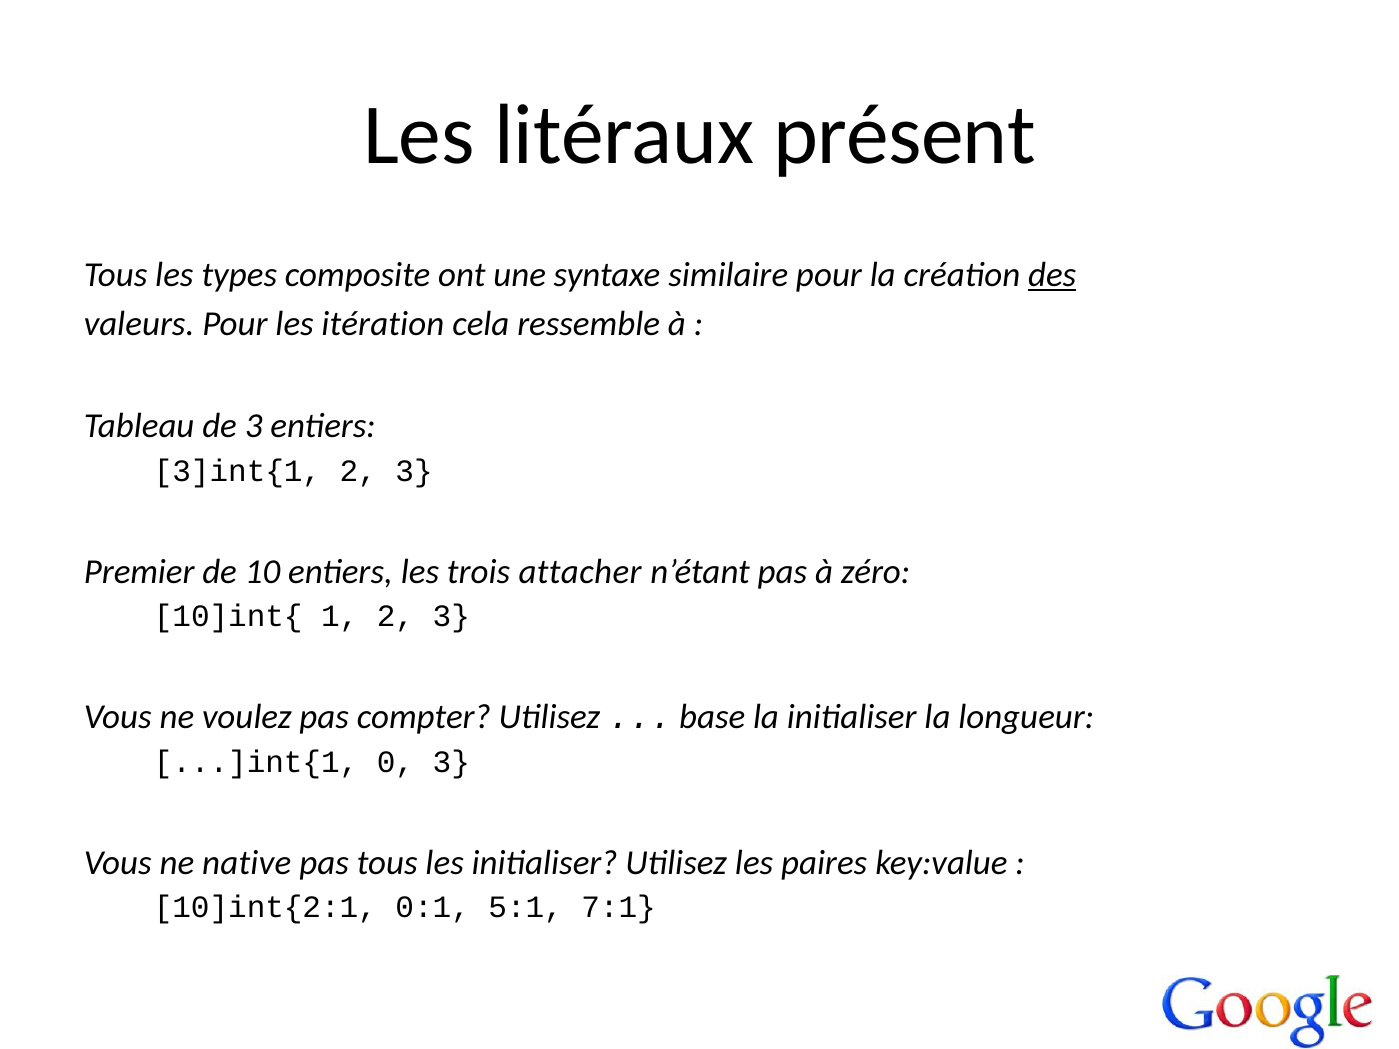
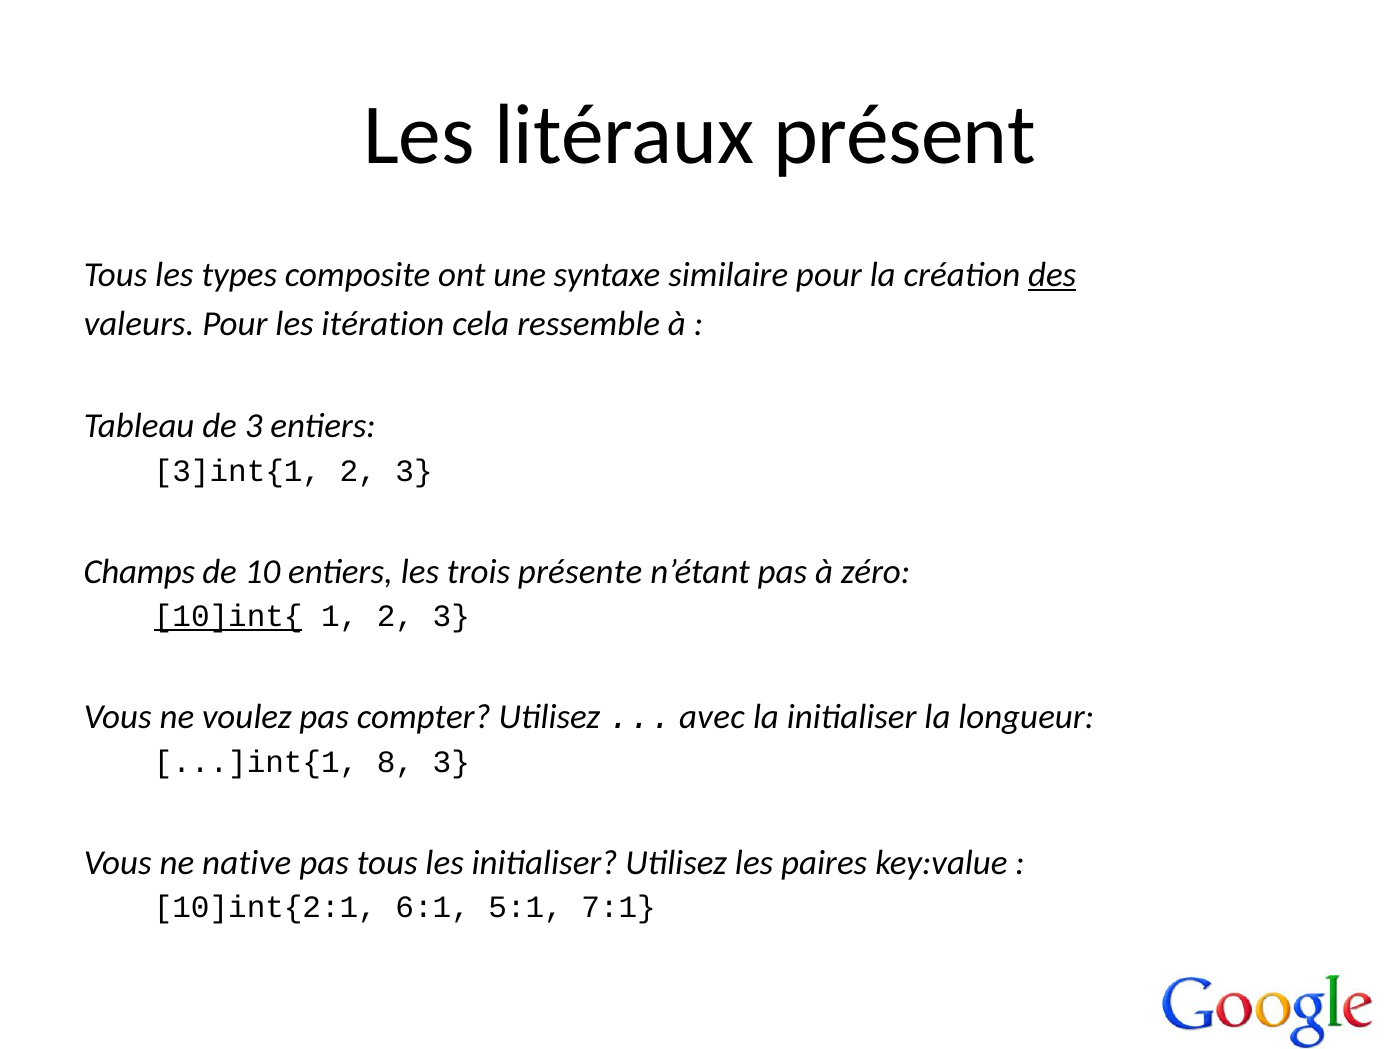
Premier: Premier -> Champs
attacher: attacher -> présente
10]int{ underline: none -> present
base: base -> avec
0: 0 -> 8
0:1: 0:1 -> 6:1
